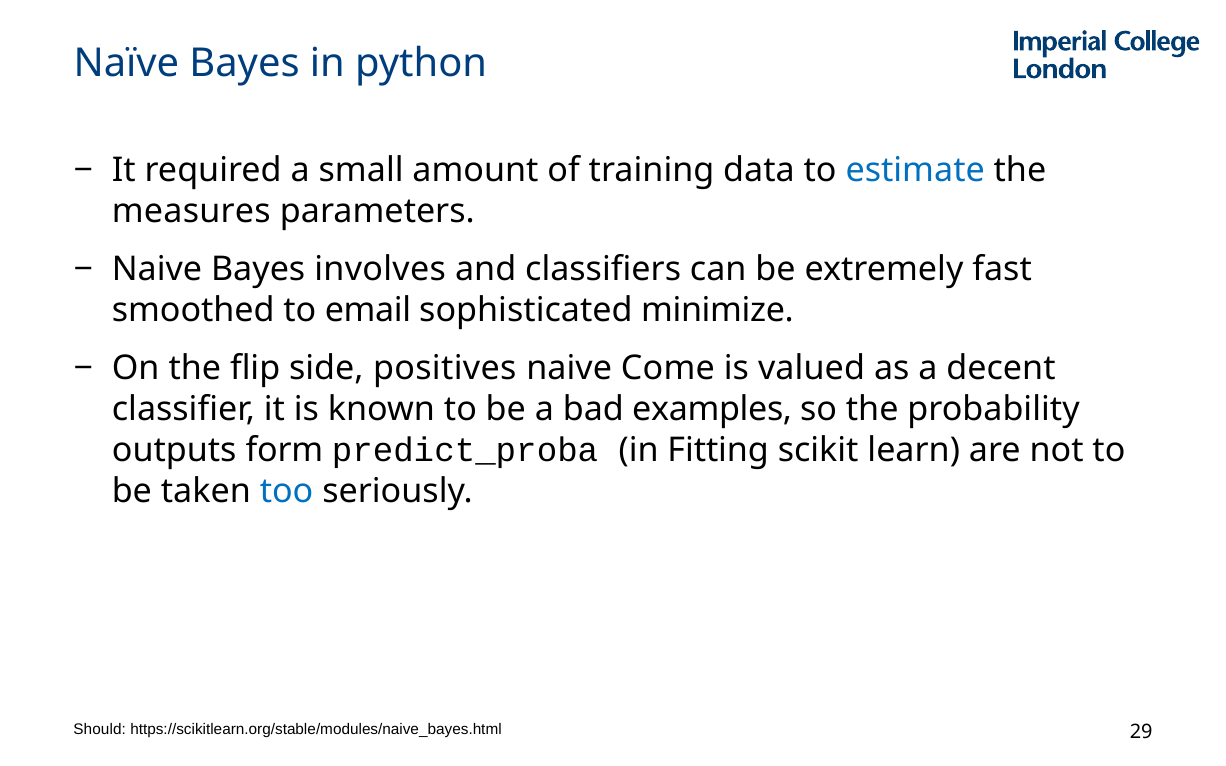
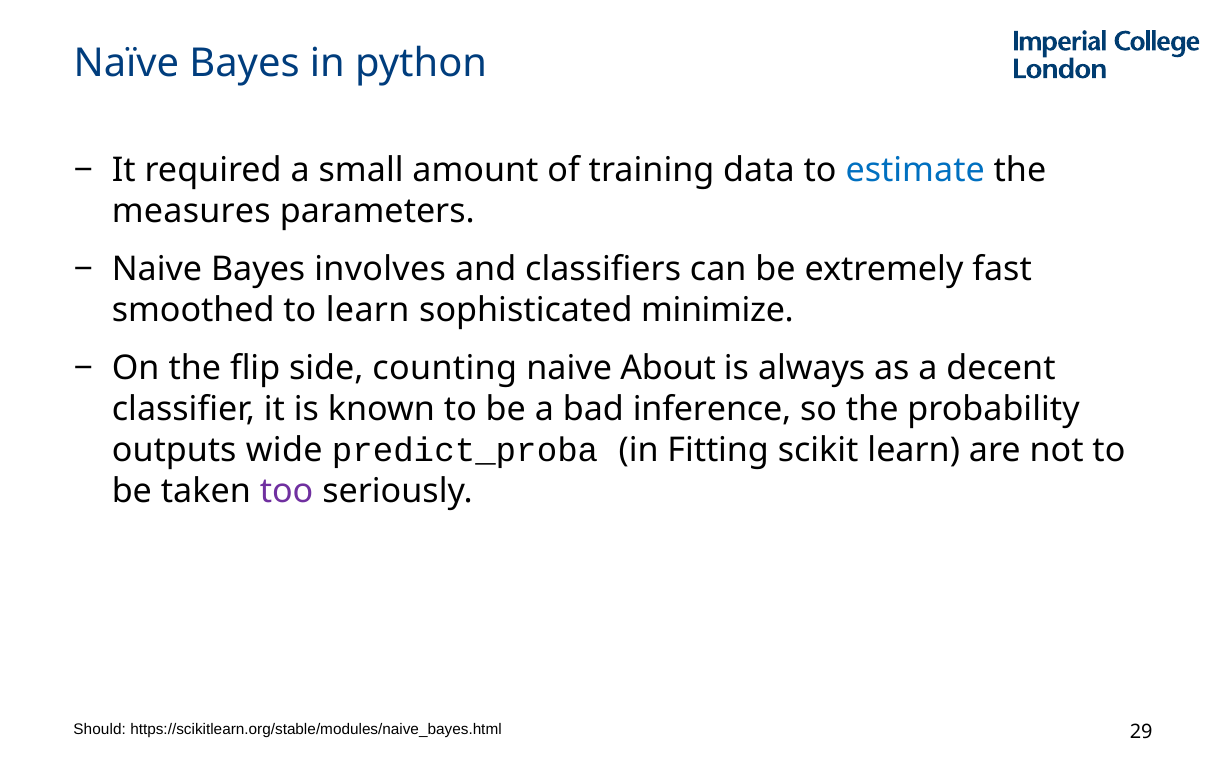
to email: email -> learn
positives: positives -> counting
Come: Come -> About
valued: valued -> always
examples: examples -> inference
form: form -> wide
too colour: blue -> purple
